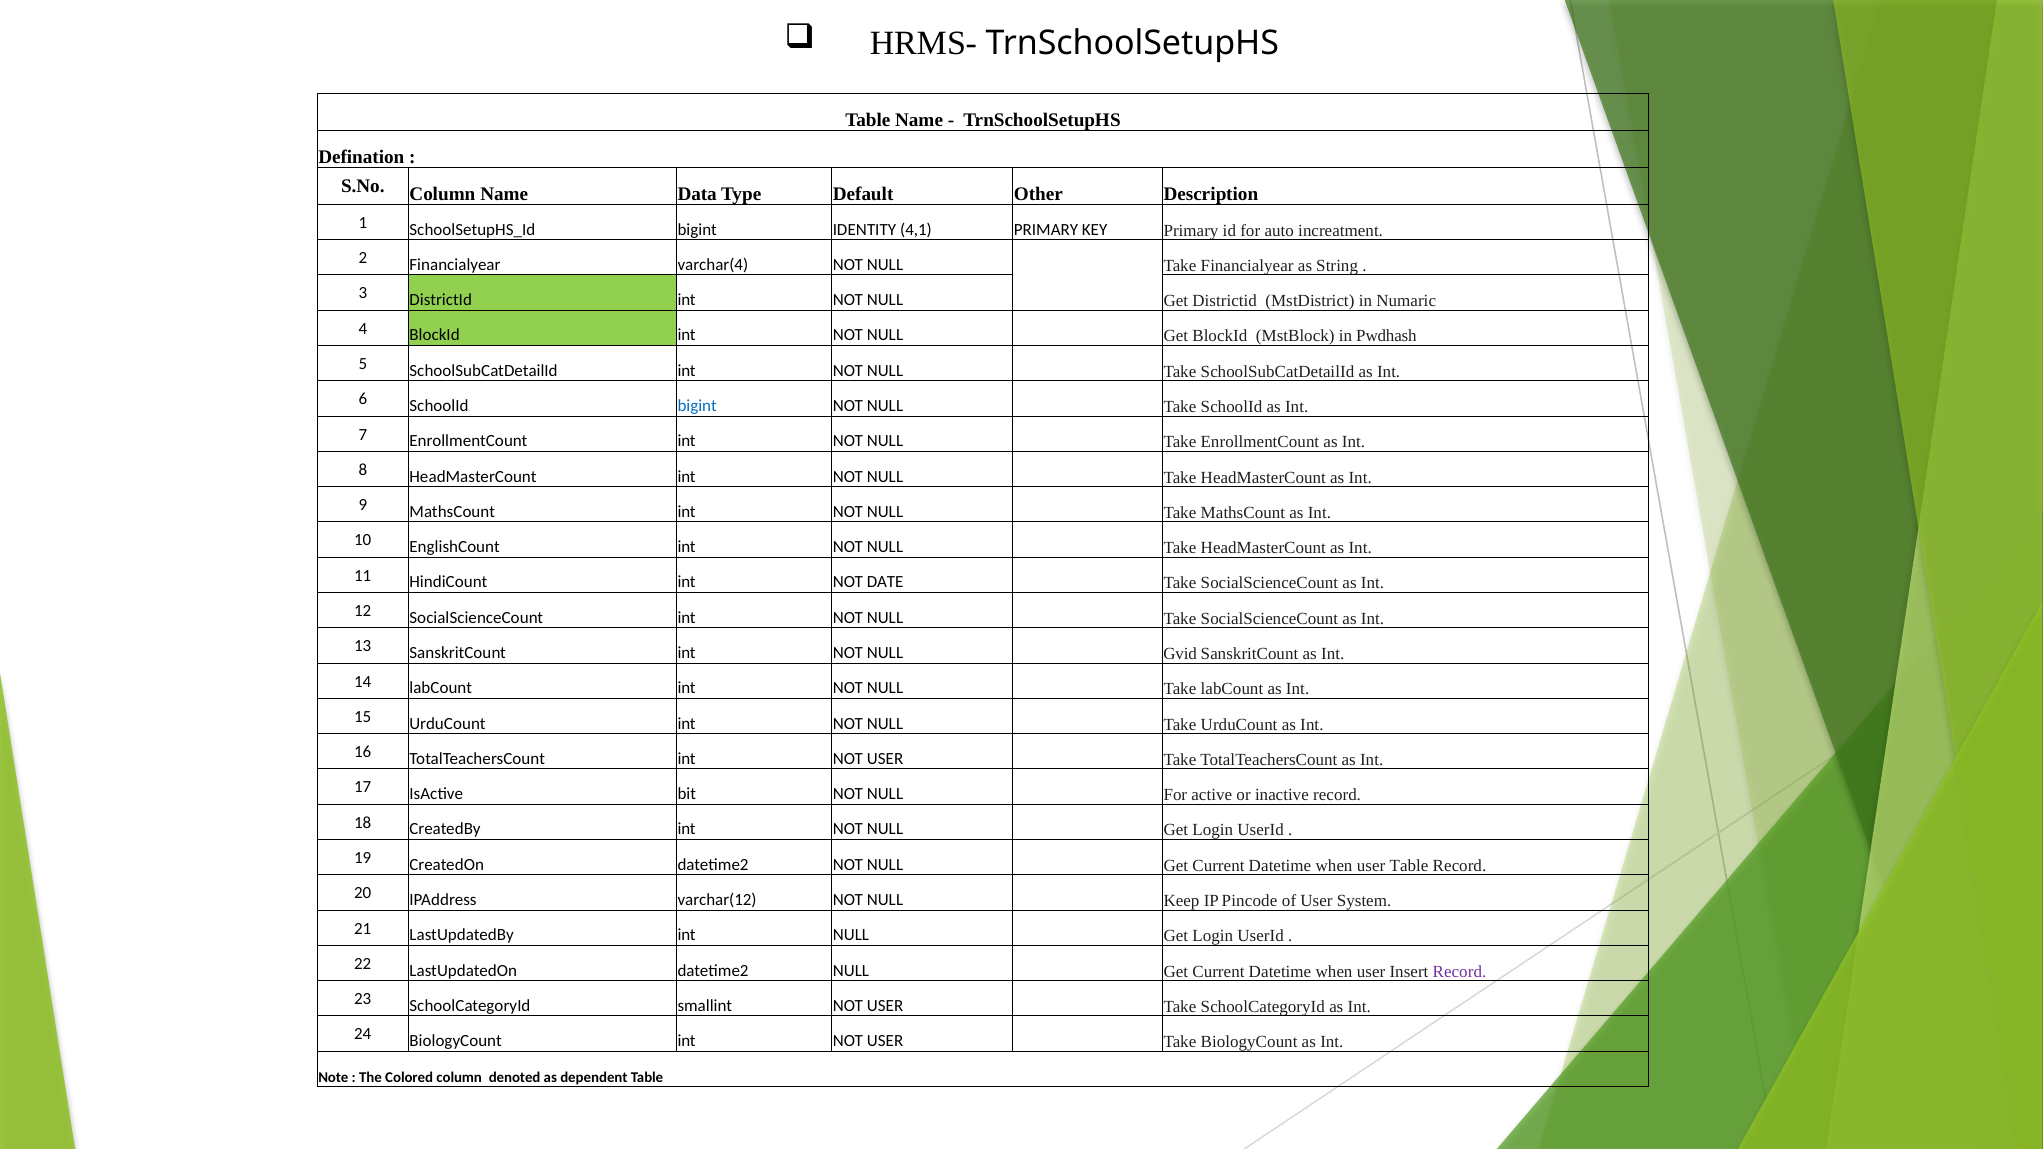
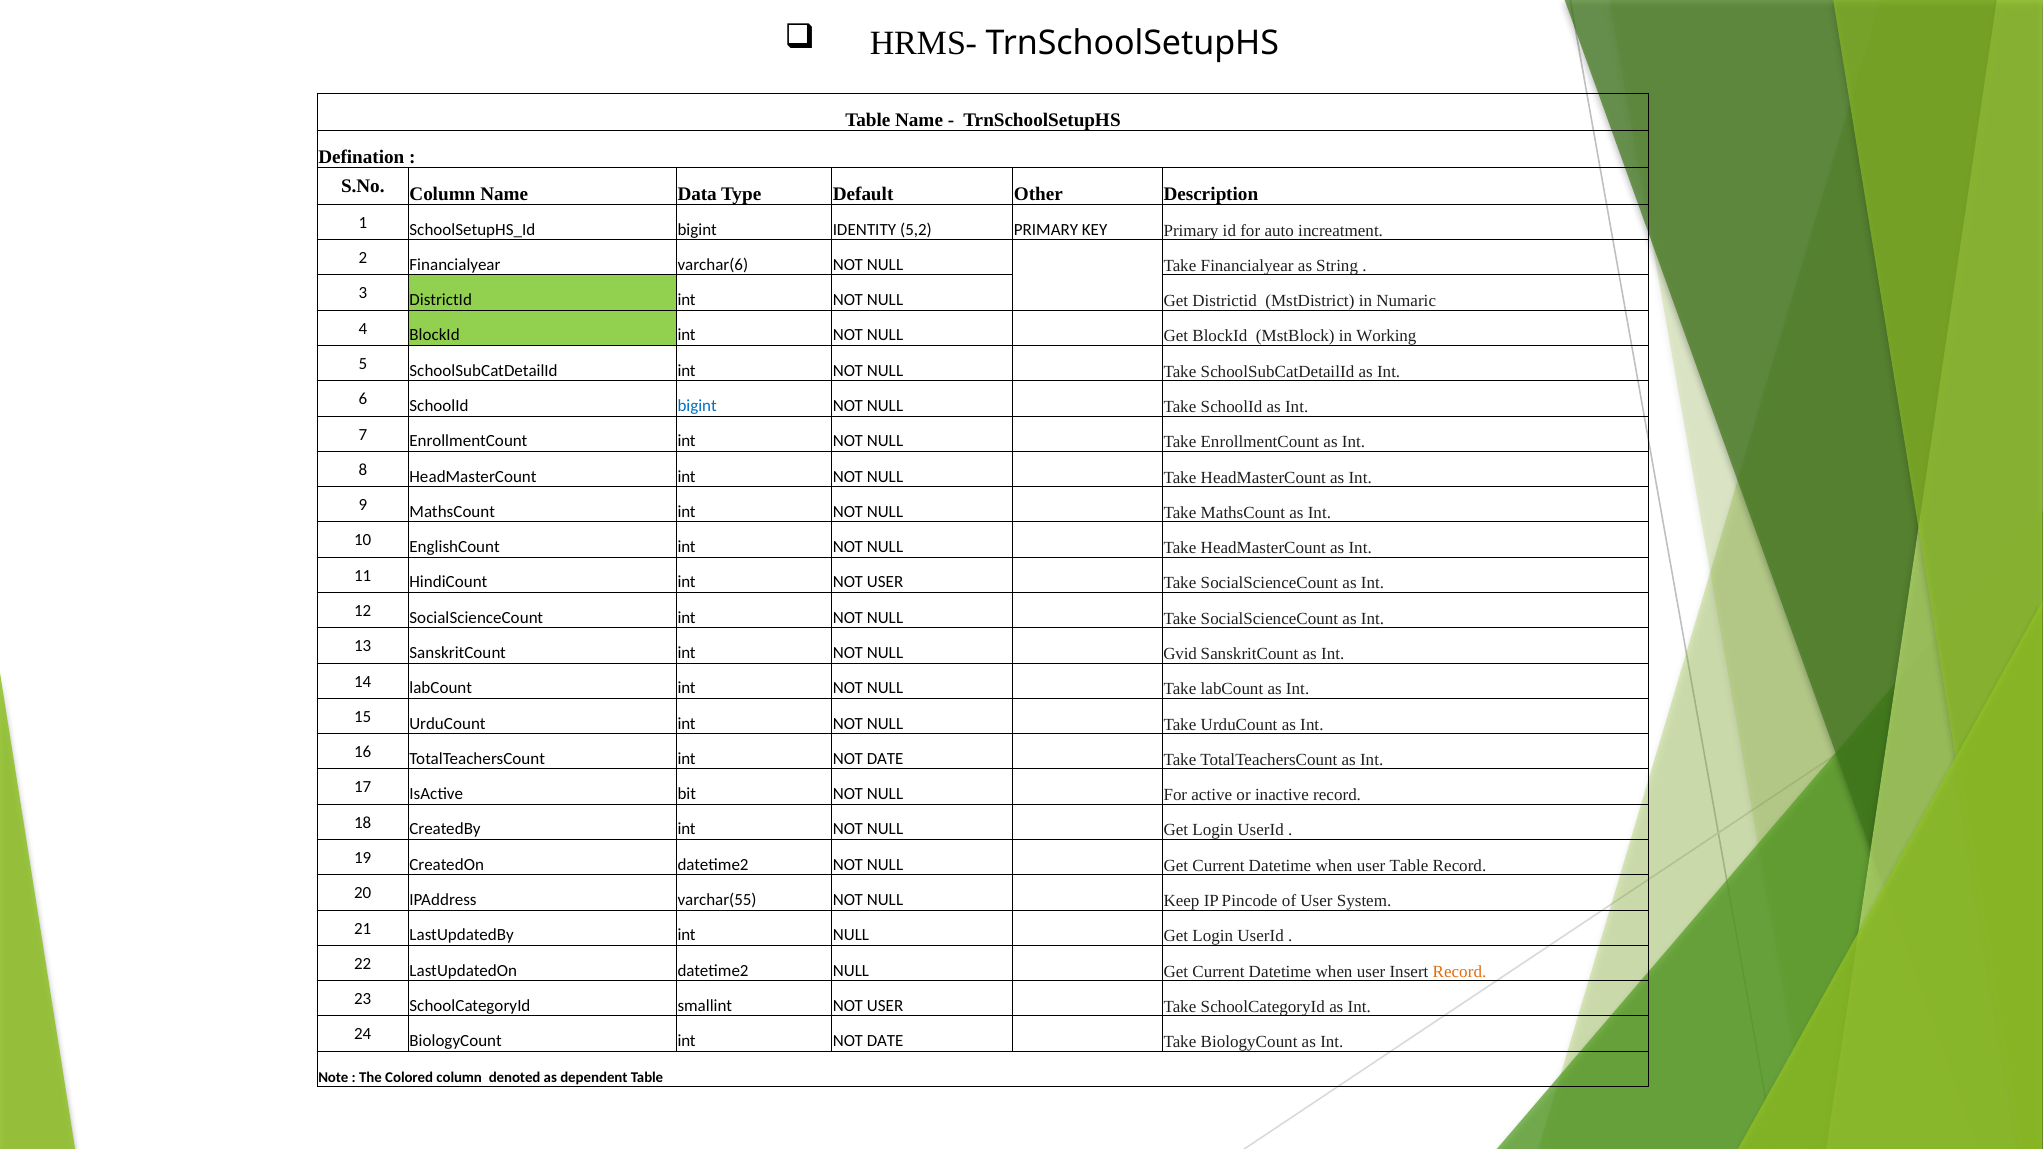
4,1: 4,1 -> 5,2
varchar(4: varchar(4 -> varchar(6
Pwdhash: Pwdhash -> Working
int NOT DATE: DATE -> USER
TotalTeachersCount int NOT USER: USER -> DATE
varchar(12: varchar(12 -> varchar(55
Record at (1459, 972) colour: purple -> orange
BiologyCount int NOT USER: USER -> DATE
